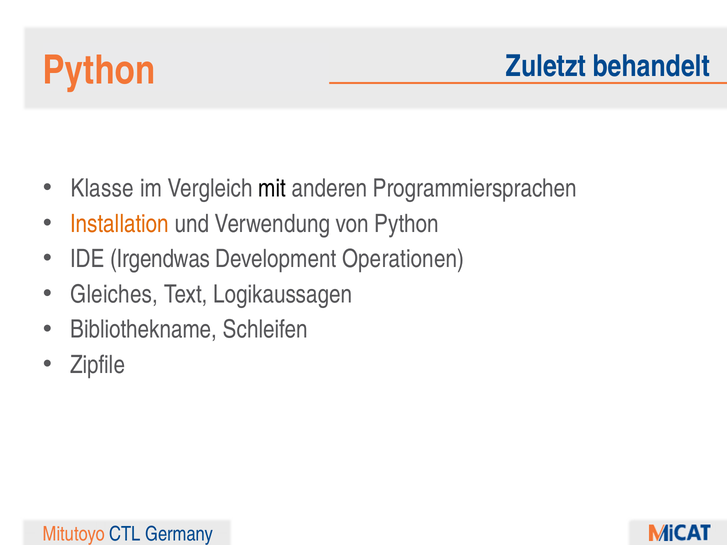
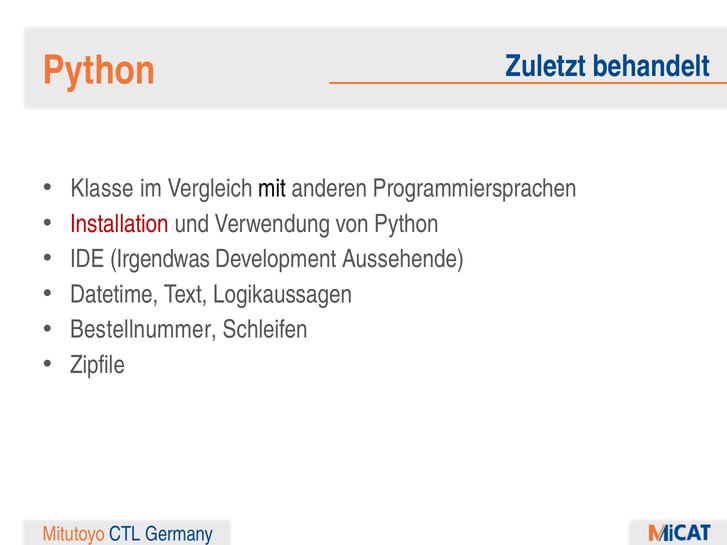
Installation colour: orange -> red
Operationen: Operationen -> Aussehende
Gleiches: Gleiches -> Datetime
Bibliothekname: Bibliothekname -> Bestellnummer
